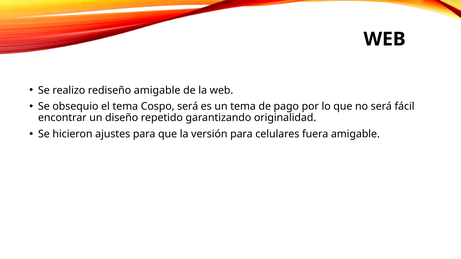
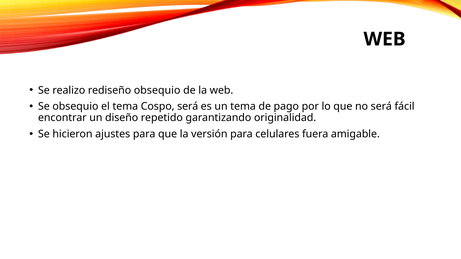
rediseño amigable: amigable -> obsequio
